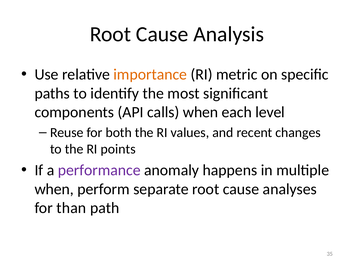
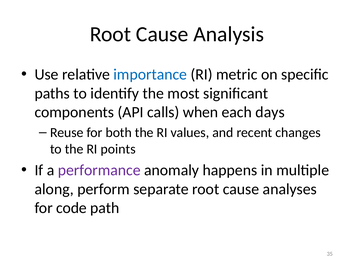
importance colour: orange -> blue
level: level -> days
when at (54, 189): when -> along
than: than -> code
